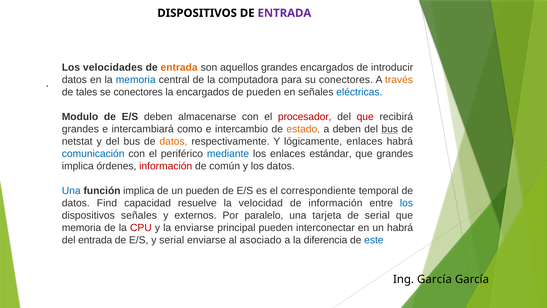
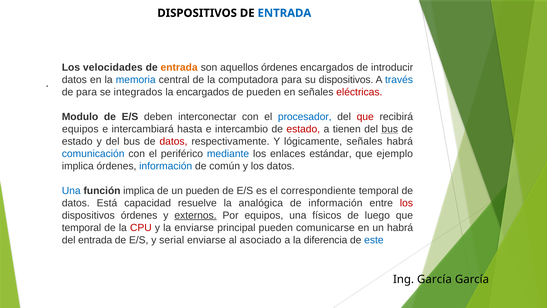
ENTRADA at (284, 13) colour: purple -> blue
aquellos grandes: grandes -> órdenes
su conectores: conectores -> dispositivos
través colour: orange -> blue
de tales: tales -> para
se conectores: conectores -> integrados
eléctricas colour: blue -> red
almacenarse: almacenarse -> interconectar
procesador colour: red -> blue
grandes at (80, 129): grandes -> equipos
como: como -> hasta
estado at (303, 129) colour: orange -> red
a deben: deben -> tienen
netstat at (77, 141): netstat -> estado
datos at (173, 141) colour: orange -> red
lógicamente enlaces: enlaces -> señales
que grandes: grandes -> ejemplo
información at (166, 166) colour: red -> blue
Find: Find -> Está
velocidad: velocidad -> analógica
los at (406, 203) colour: blue -> red
dispositivos señales: señales -> órdenes
externos underline: none -> present
Por paralelo: paralelo -> equipos
tarjeta: tarjeta -> físicos
de serial: serial -> luego
memoria at (82, 227): memoria -> temporal
interconectar: interconectar -> comunicarse
